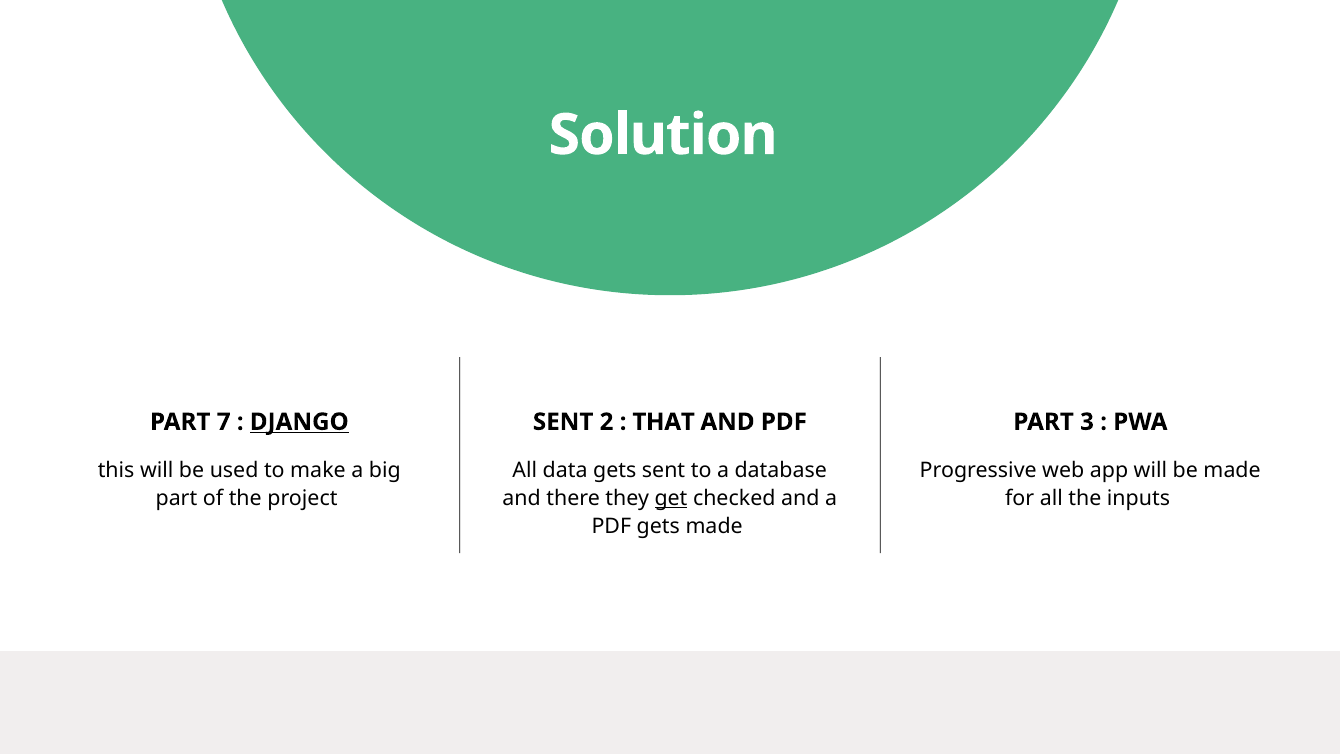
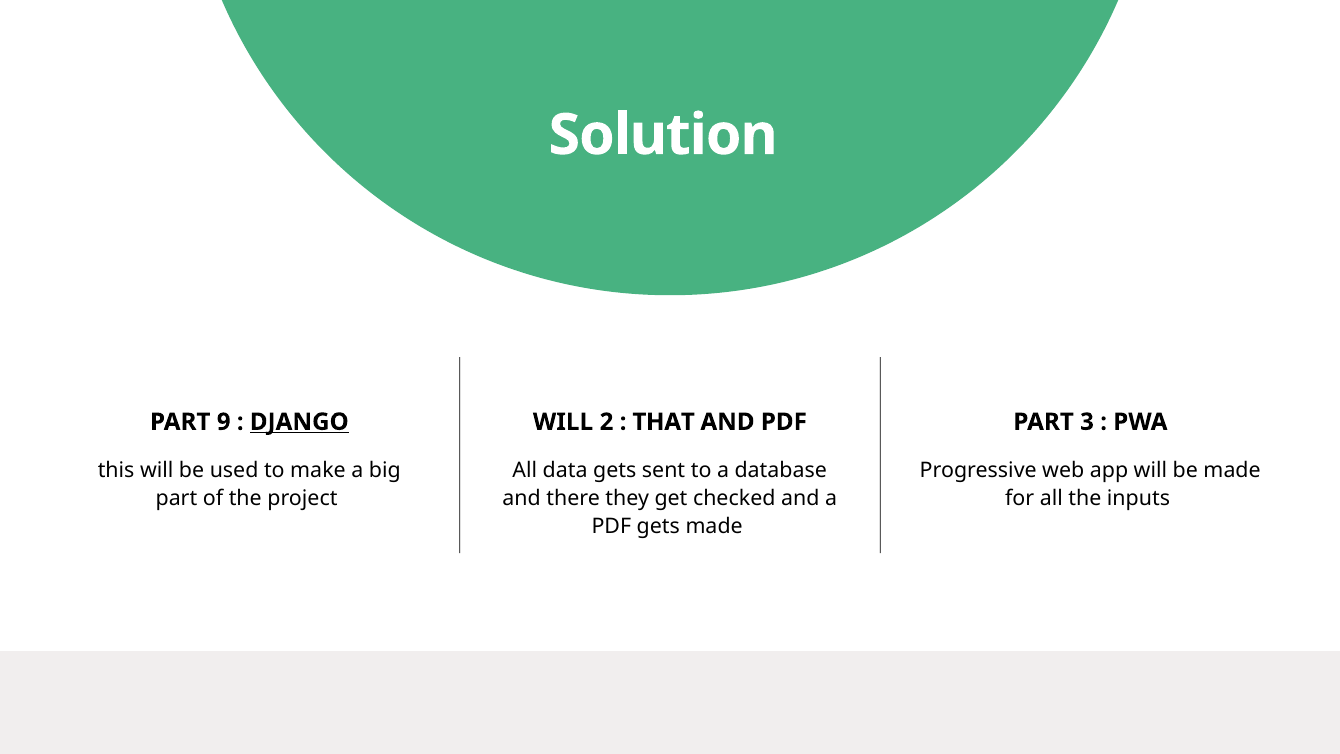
7: 7 -> 9
SENT at (563, 422): SENT -> WILL
get underline: present -> none
